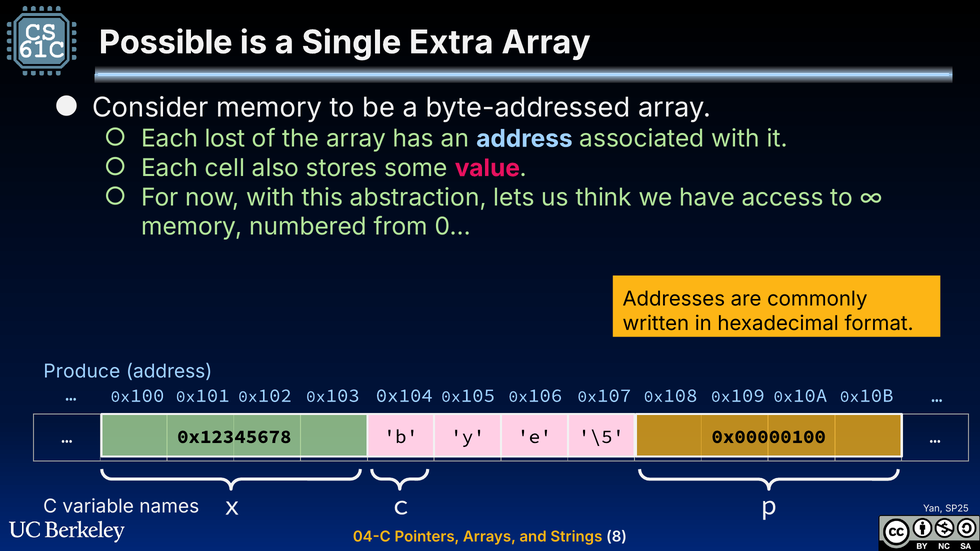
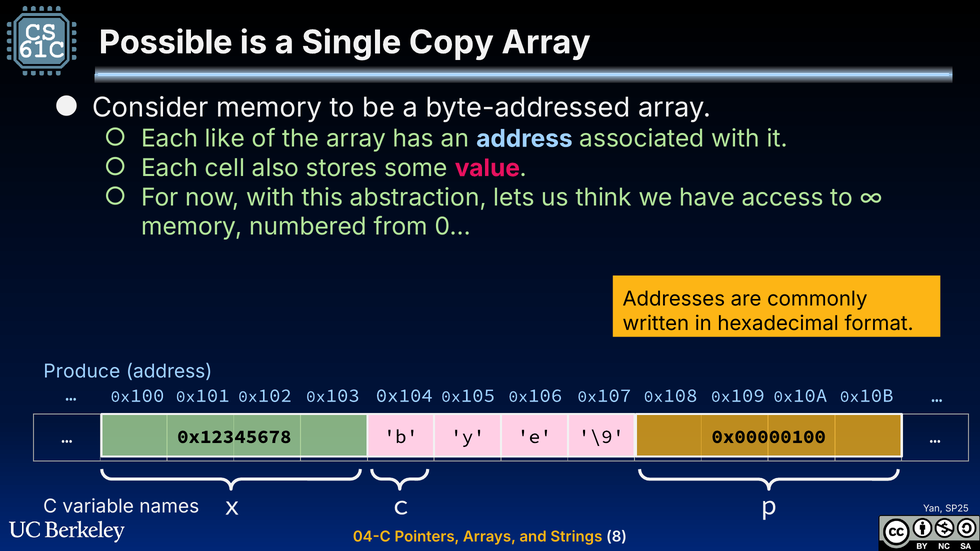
Extra: Extra -> Copy
lost: lost -> like
\5: \5 -> \9
